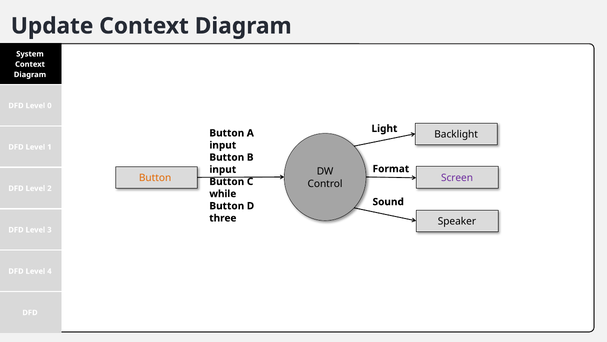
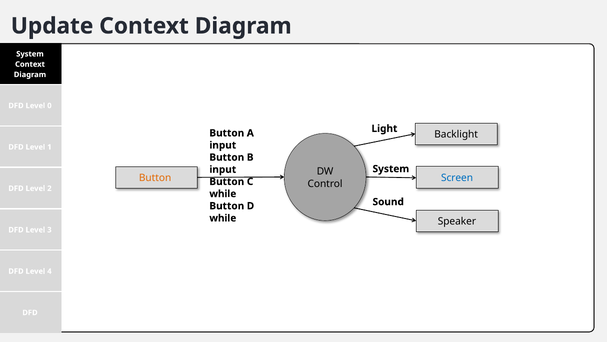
Format at (391, 169): Format -> System
Screen colour: purple -> blue
three at (223, 218): three -> while
